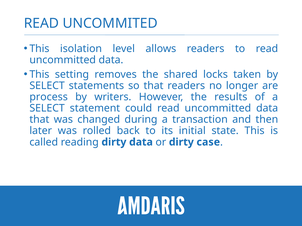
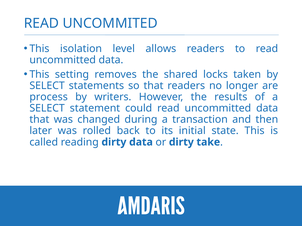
case: case -> take
